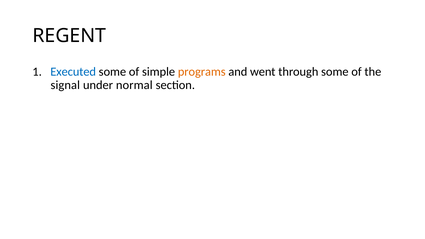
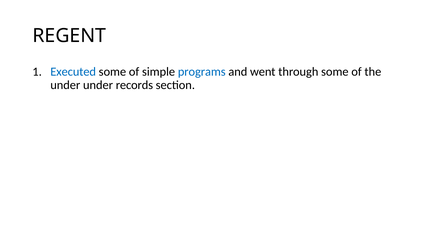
programs colour: orange -> blue
signal at (65, 85): signal -> under
normal: normal -> records
